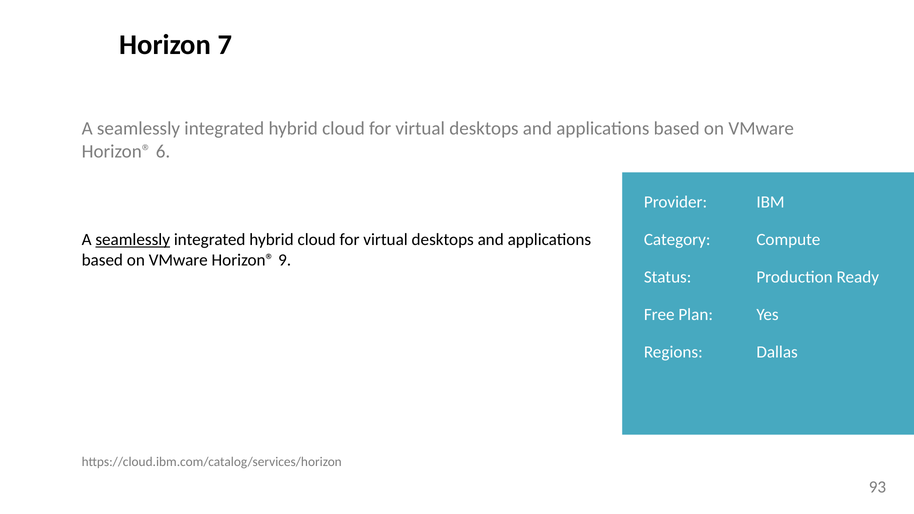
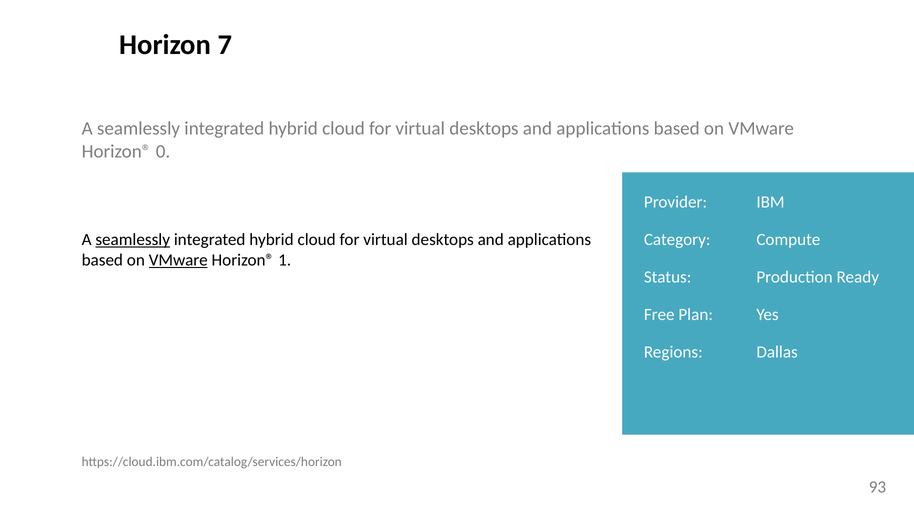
6: 6 -> 0
VMware at (178, 260) underline: none -> present
9: 9 -> 1
